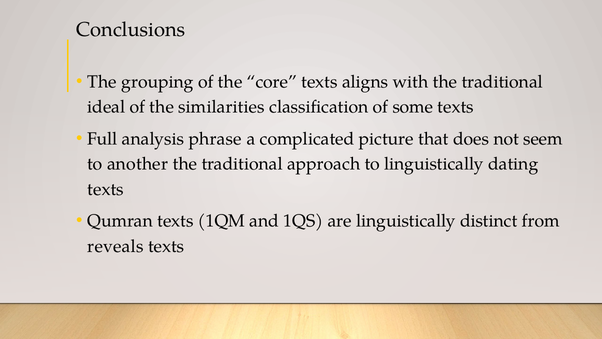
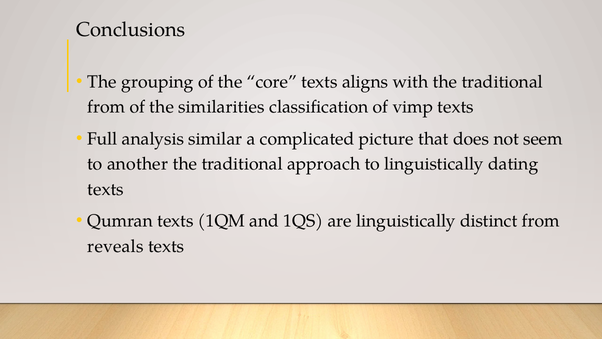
ideal at (106, 107): ideal -> from
some: some -> vimp
phrase: phrase -> similar
